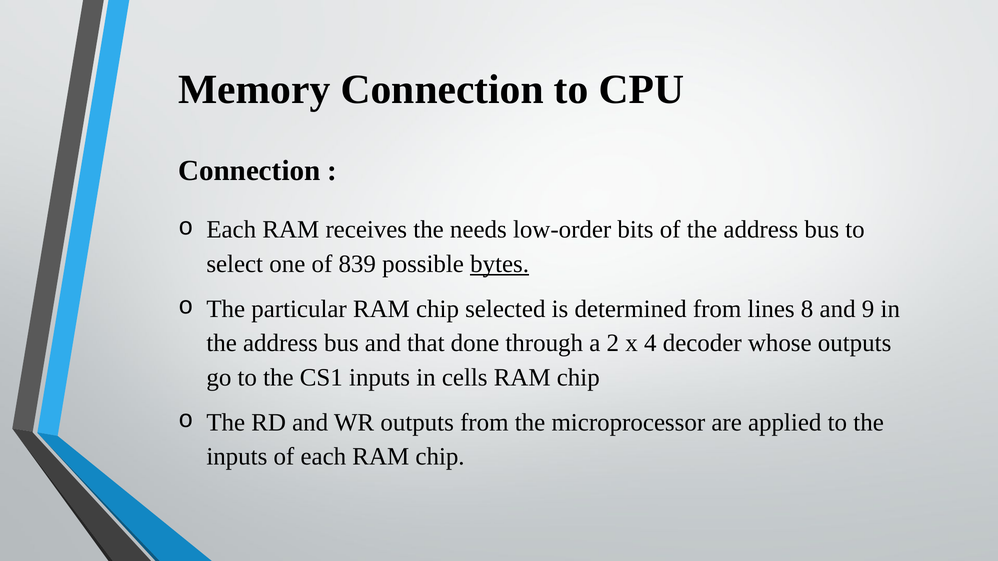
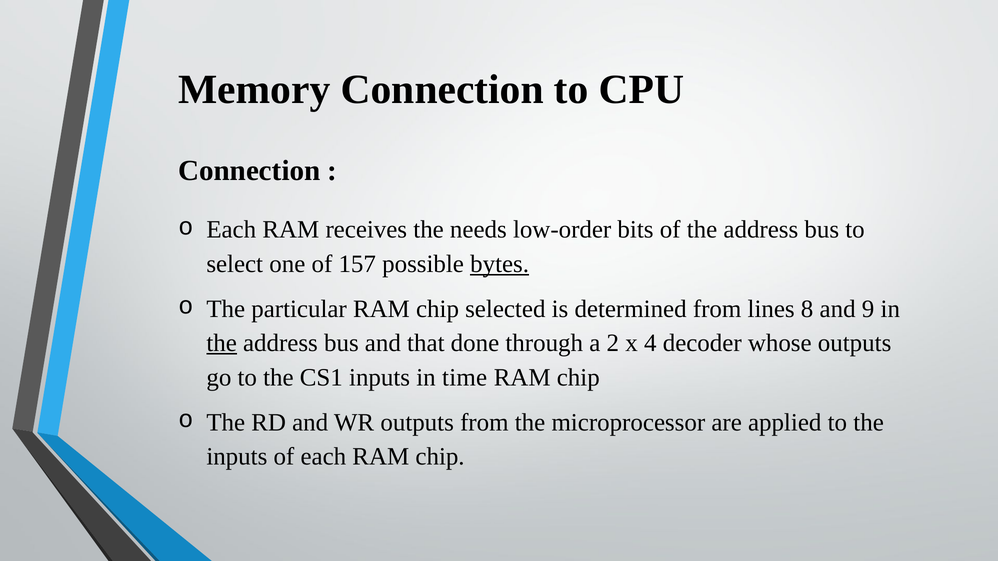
839: 839 -> 157
the at (222, 343) underline: none -> present
cells: cells -> time
